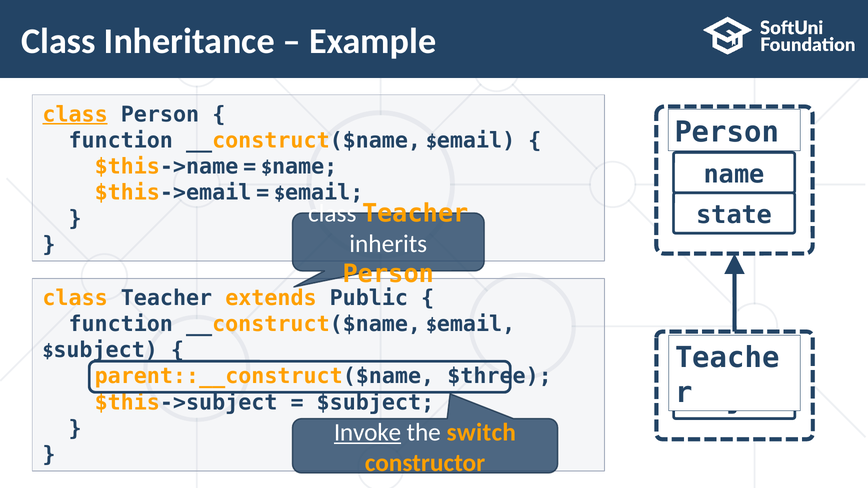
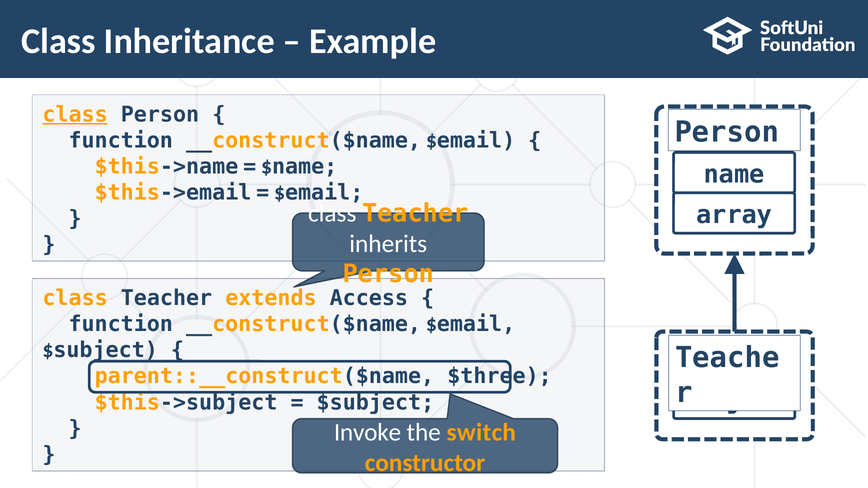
state: state -> array
Public: Public -> Access
Invoke underline: present -> none
